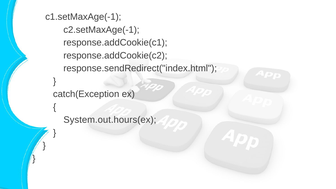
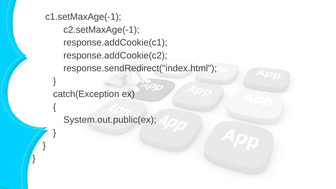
System.out.hours(ex: System.out.hours(ex -> System.out.public(ex
